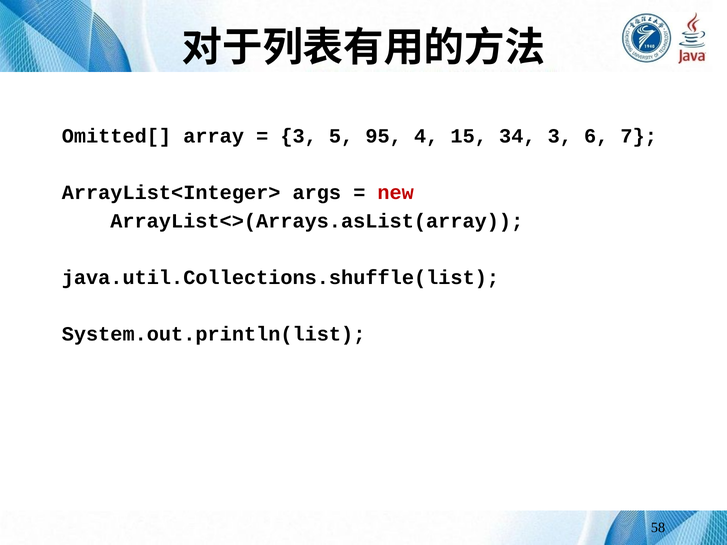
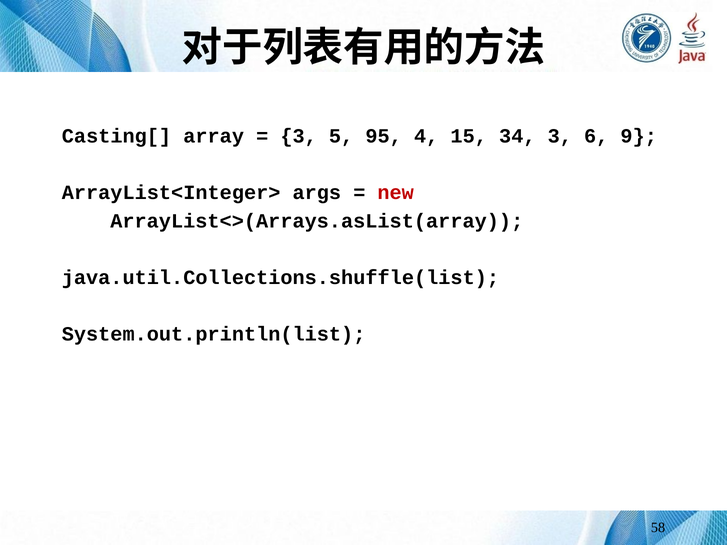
Omitted[: Omitted[ -> Casting[
7: 7 -> 9
